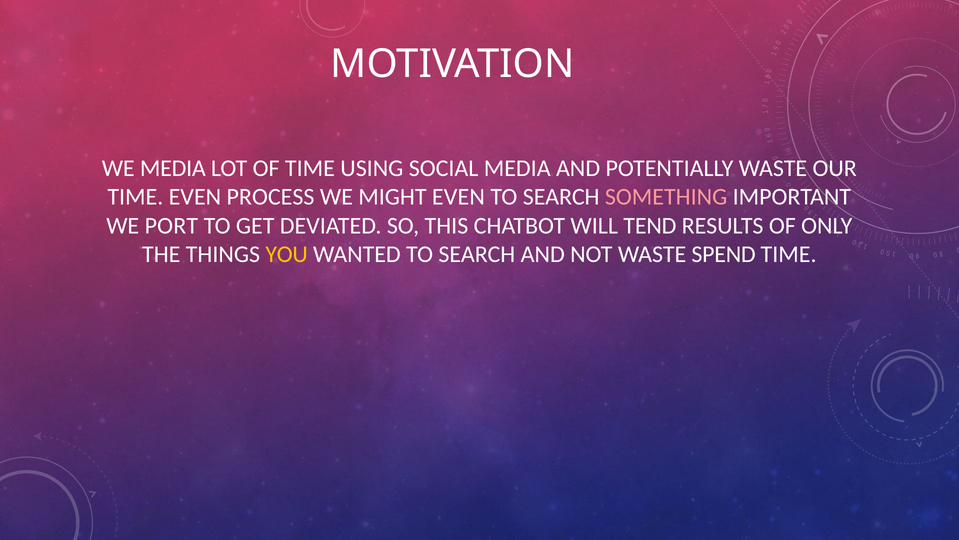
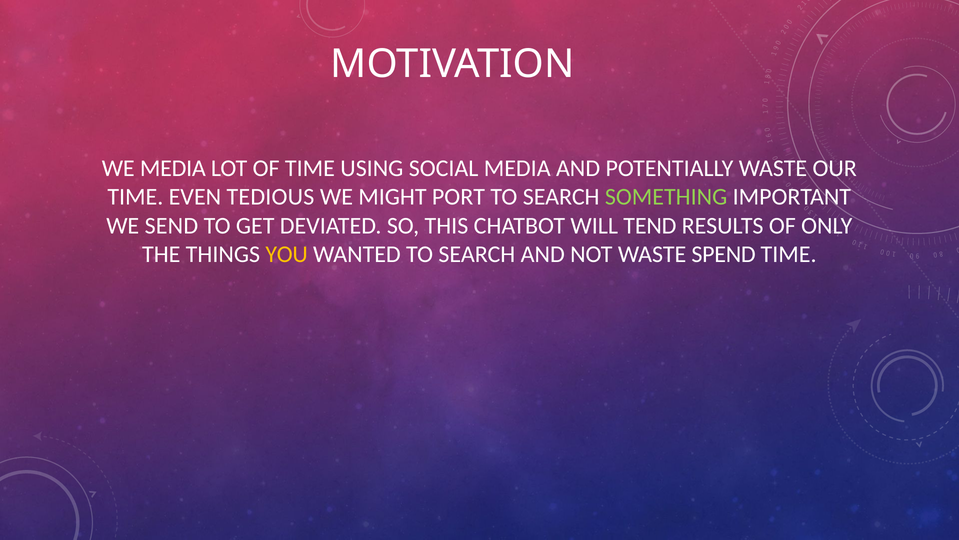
PROCESS: PROCESS -> TEDIOUS
MIGHT EVEN: EVEN -> PORT
SOMETHING colour: pink -> light green
PORT: PORT -> SEND
